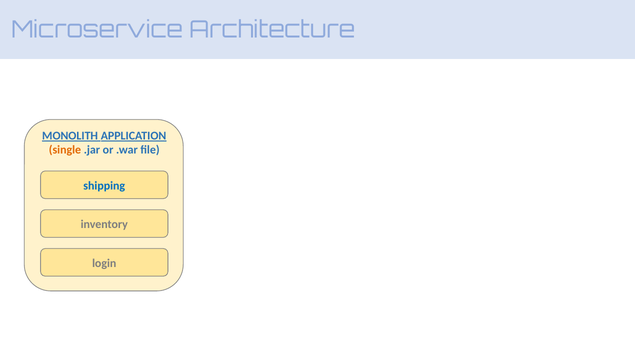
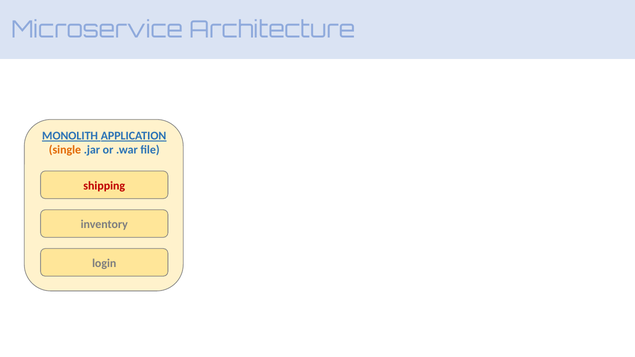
shipping colour: blue -> red
